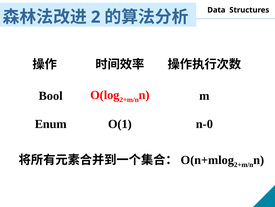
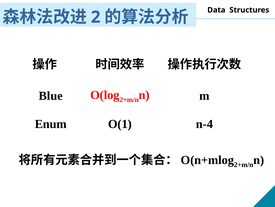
Bool: Bool -> Blue
n-0: n-0 -> n-4
